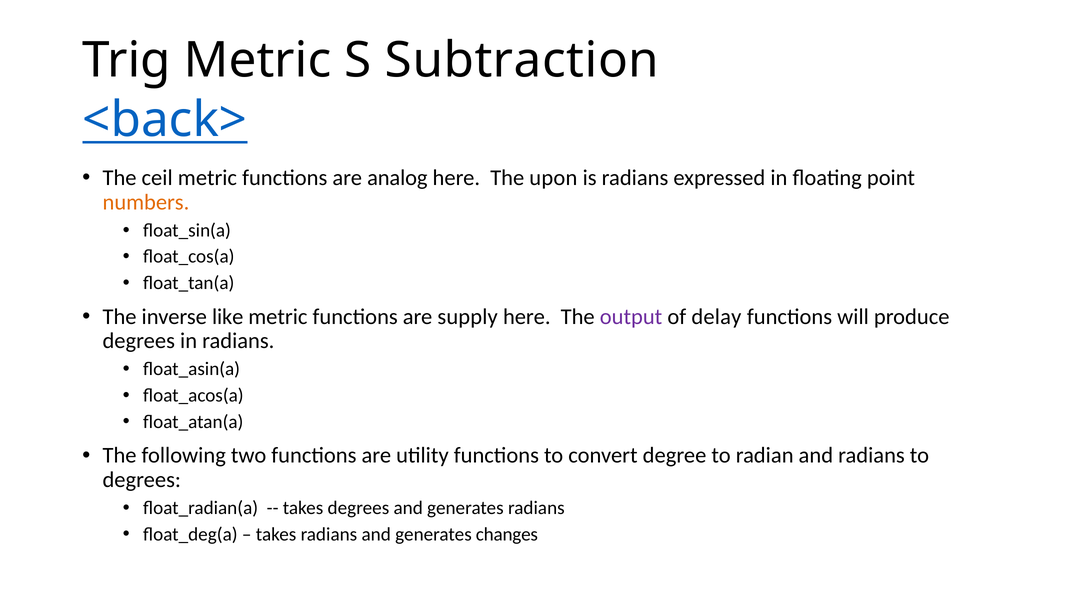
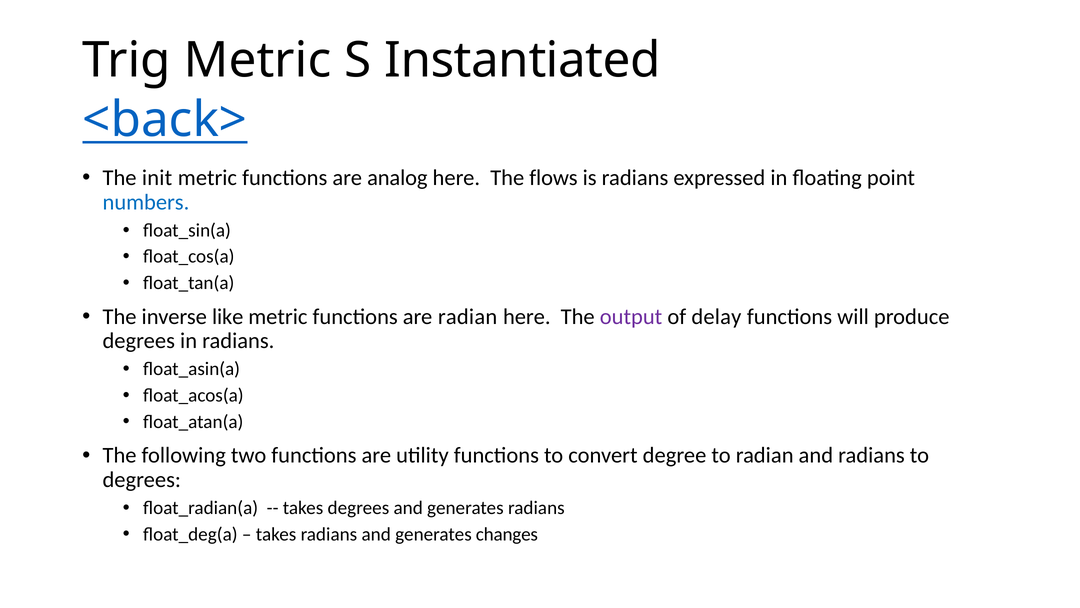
Subtraction: Subtraction -> Instantiated
ceil: ceil -> init
upon: upon -> flows
numbers colour: orange -> blue
are supply: supply -> radian
